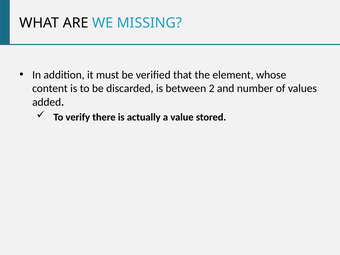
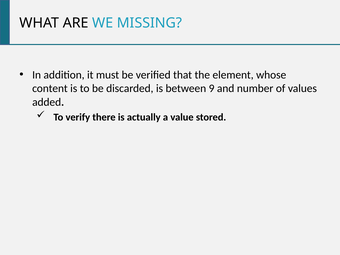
2: 2 -> 9
